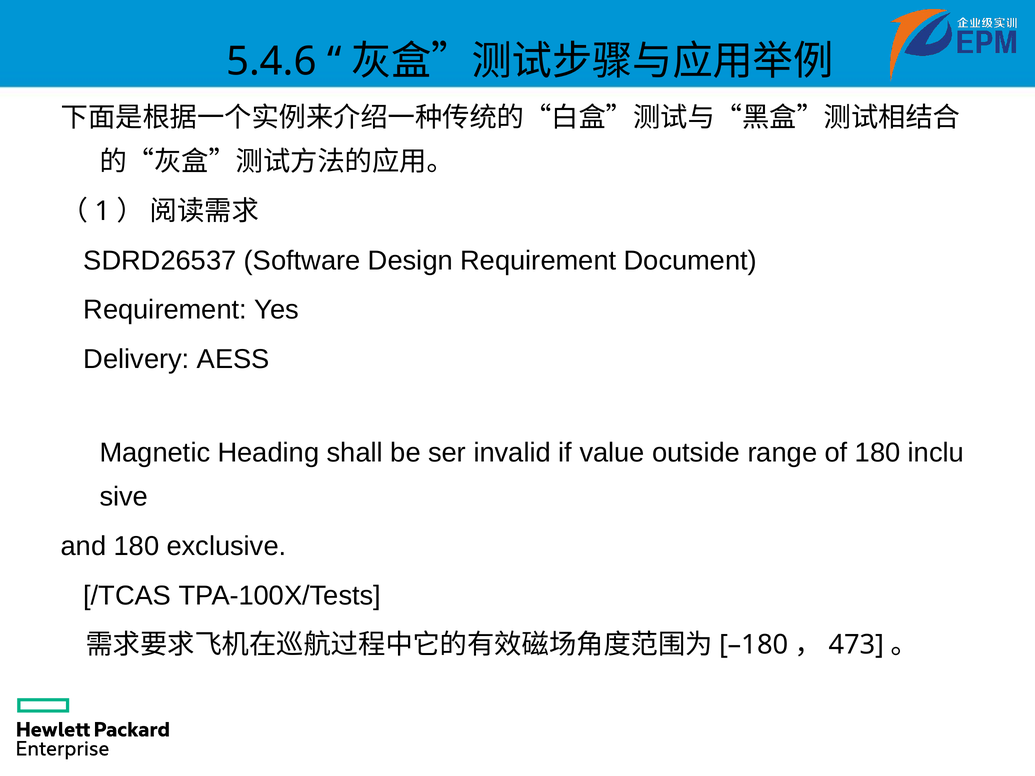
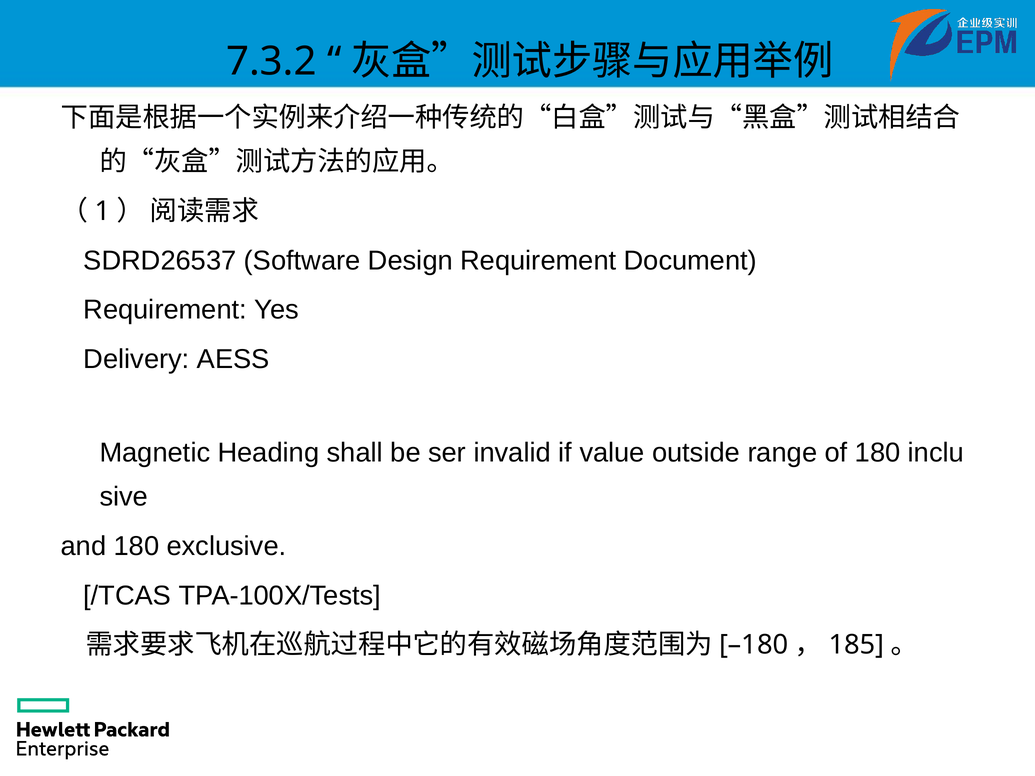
5.4.6: 5.4.6 -> 7.3.2
473: 473 -> 185
